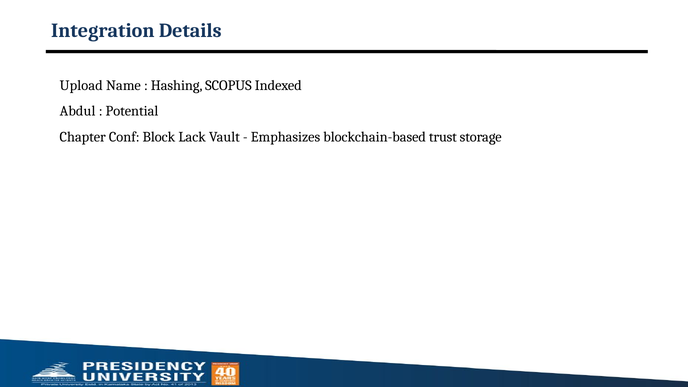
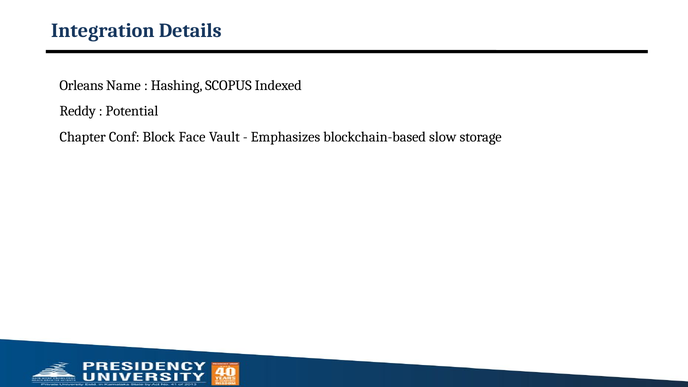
Upload: Upload -> Orleans
Abdul: Abdul -> Reddy
Lack: Lack -> Face
trust: trust -> slow
